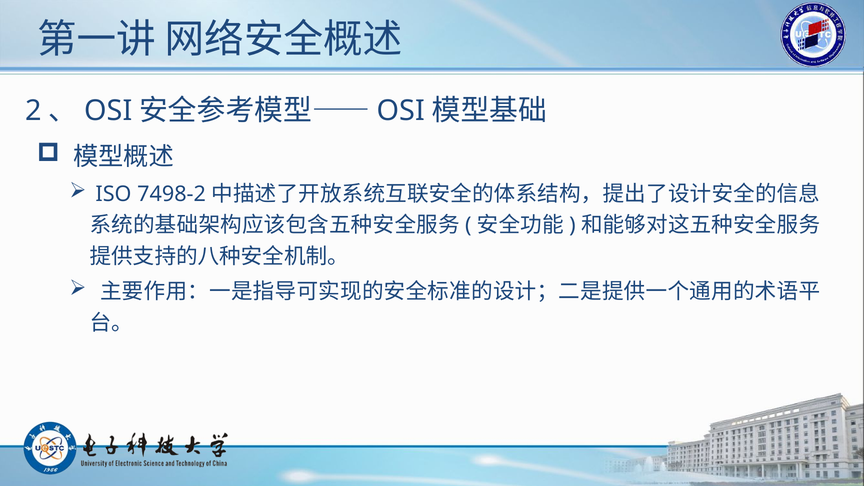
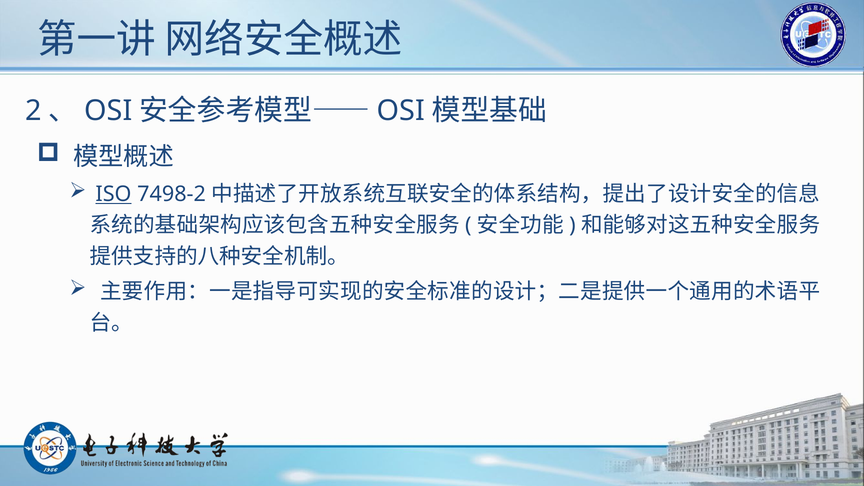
ISO underline: none -> present
